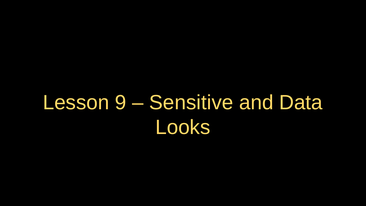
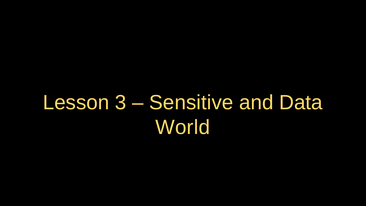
9: 9 -> 3
Looks: Looks -> World
